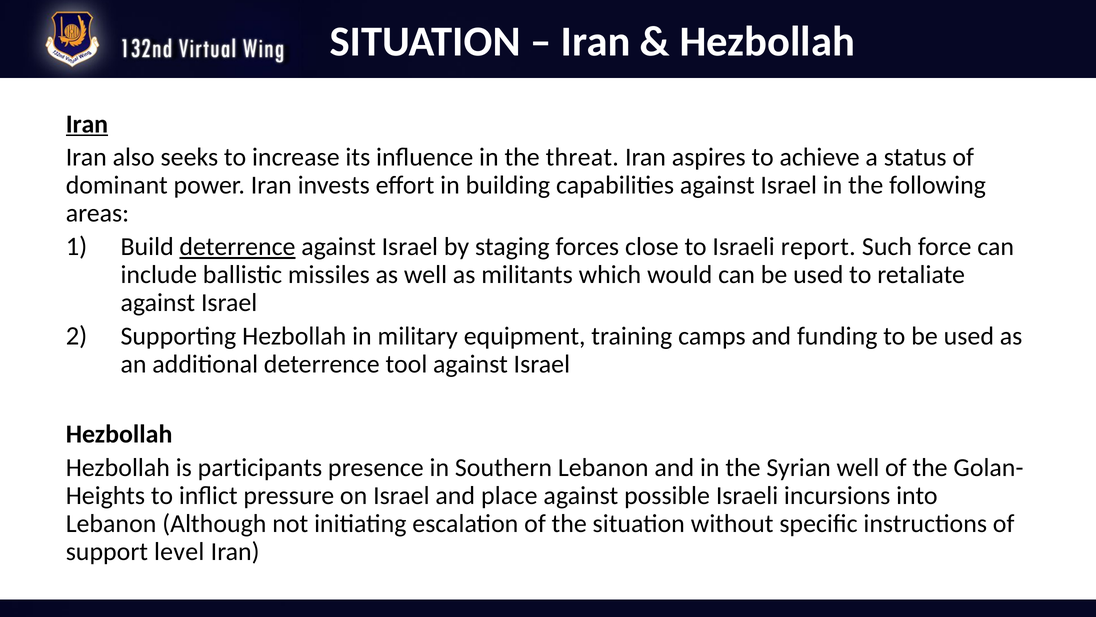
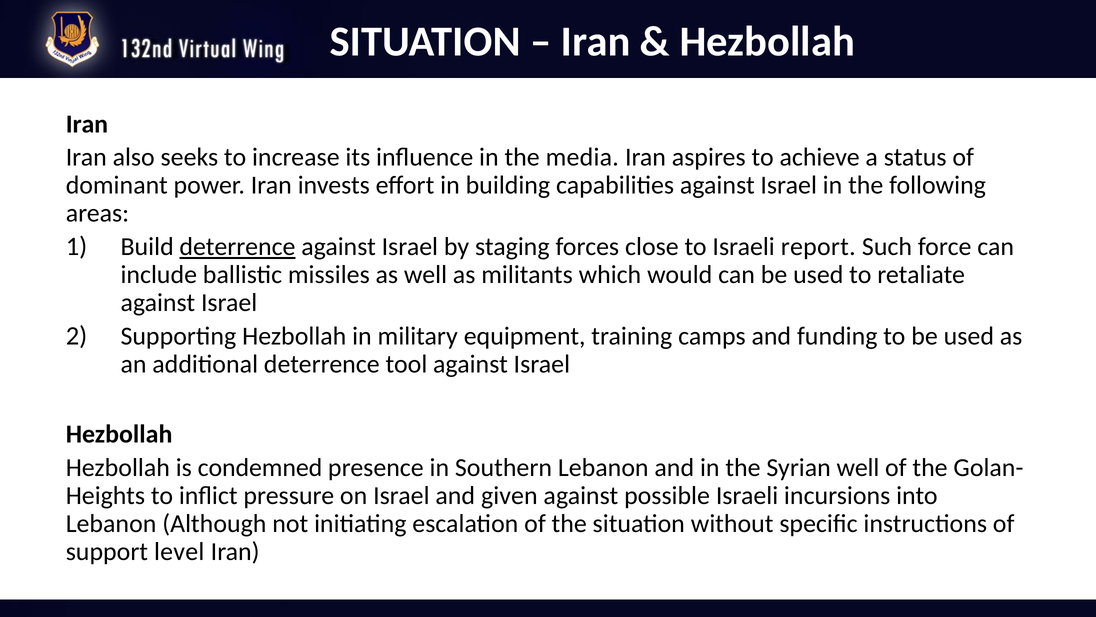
Iran at (87, 124) underline: present -> none
threat: threat -> media
participants: participants -> condemned
place: place -> given
